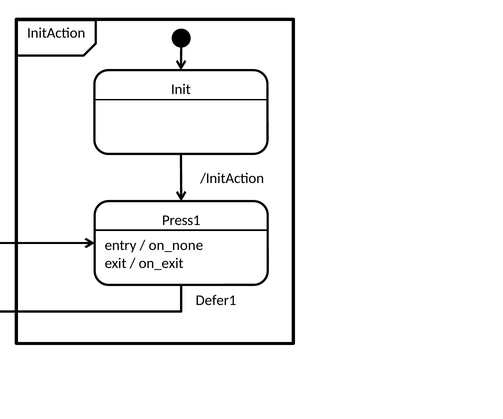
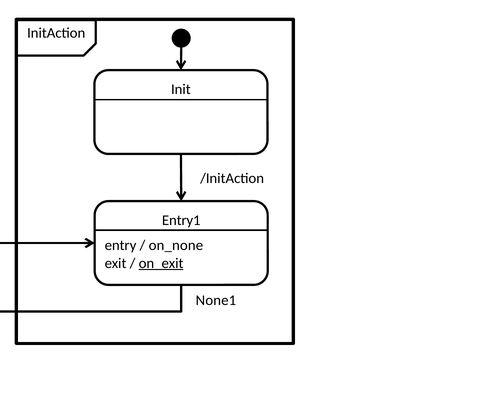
Press1: Press1 -> Entry1
on_exit underline: none -> present
Defer1: Defer1 -> None1
